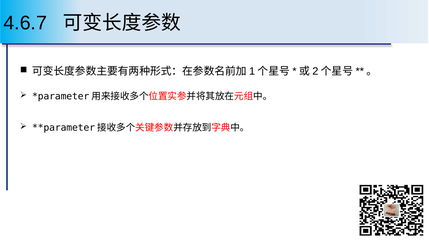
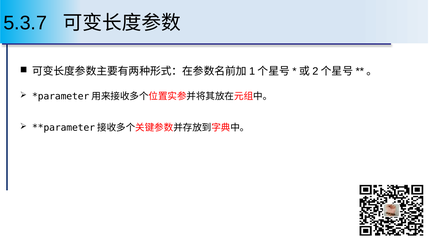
4.6.7: 4.6.7 -> 5.3.7
